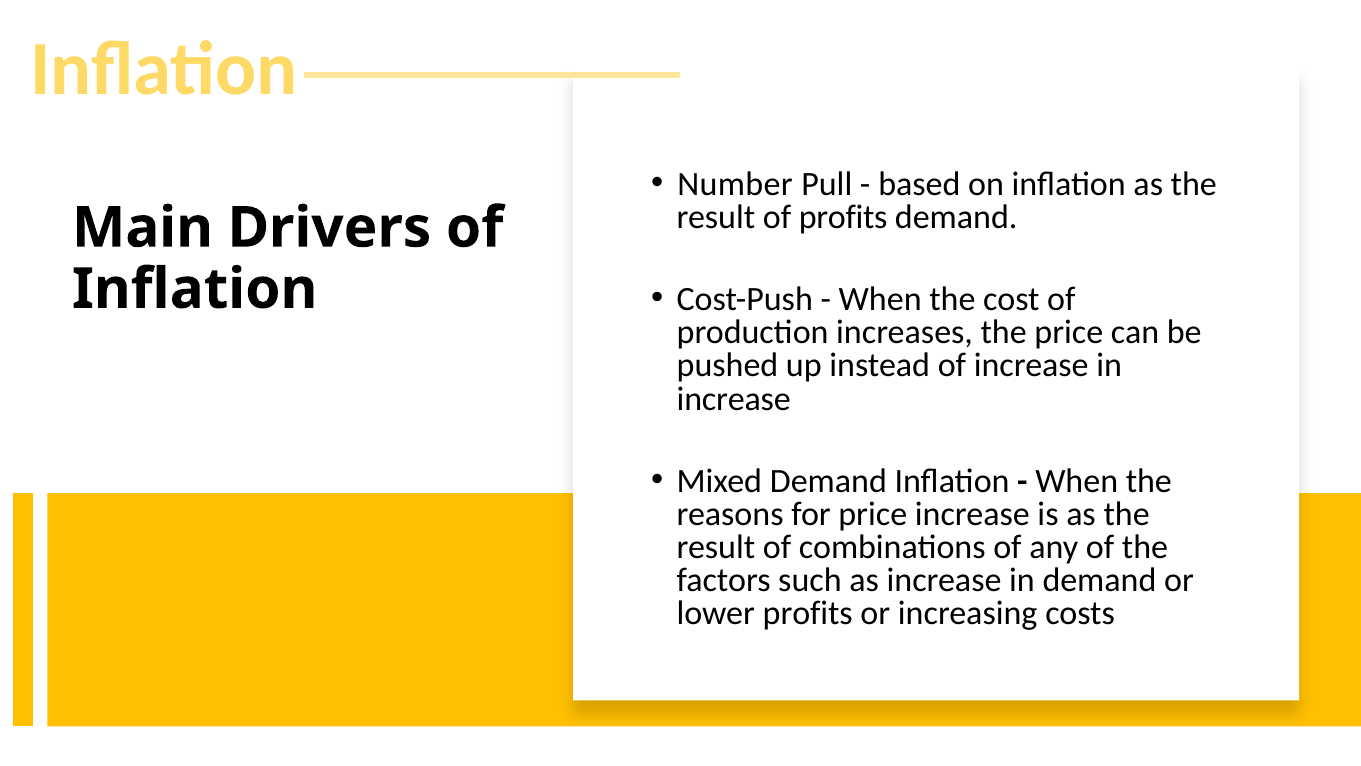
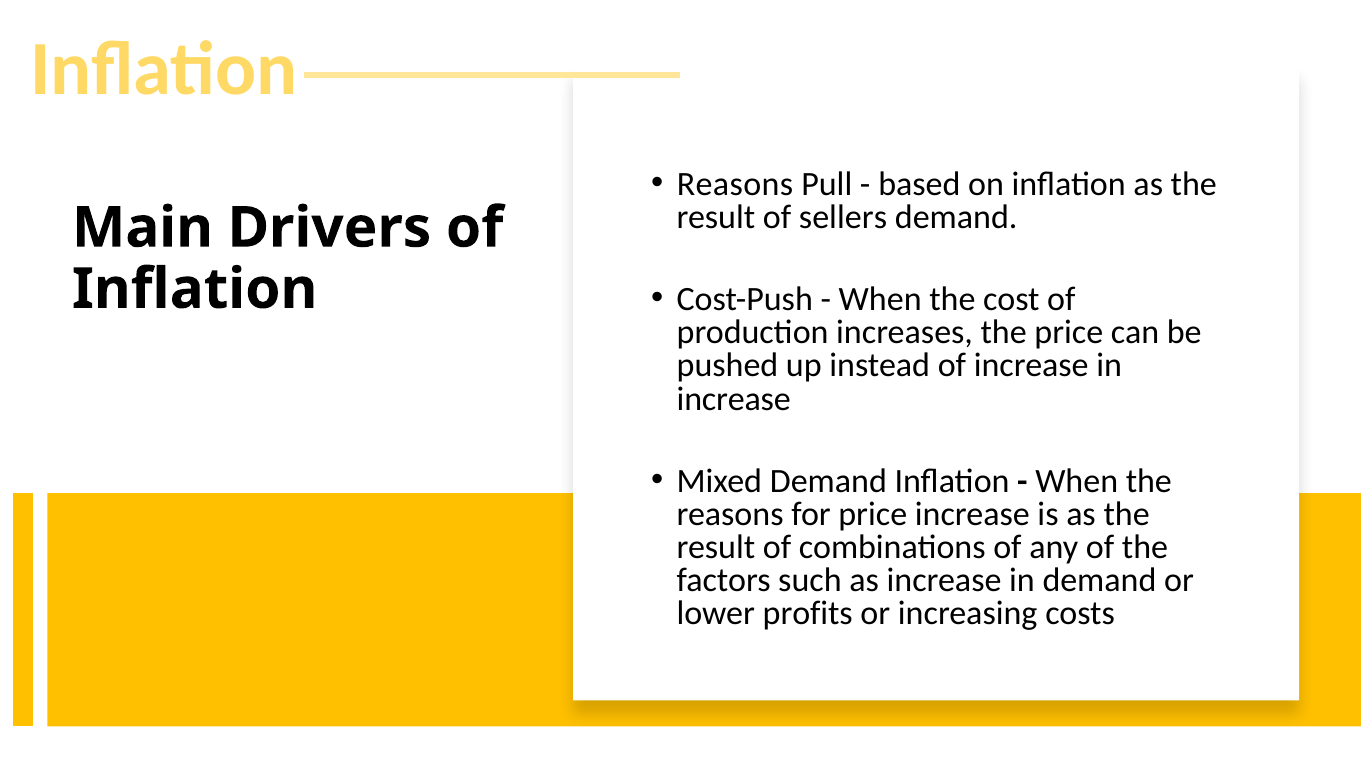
Number at (735, 184): Number -> Reasons
of profits: profits -> sellers
